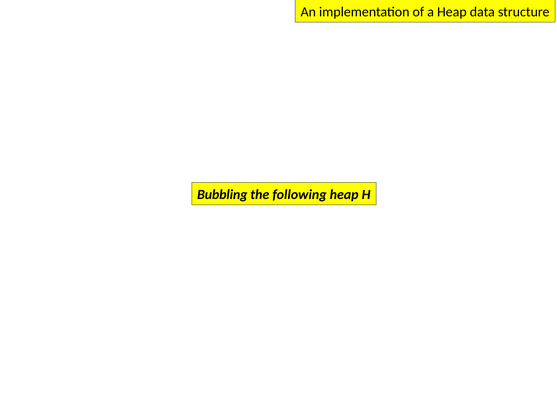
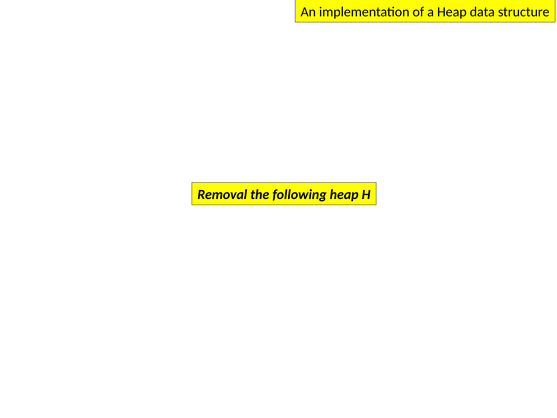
Bubbling: Bubbling -> Removal
